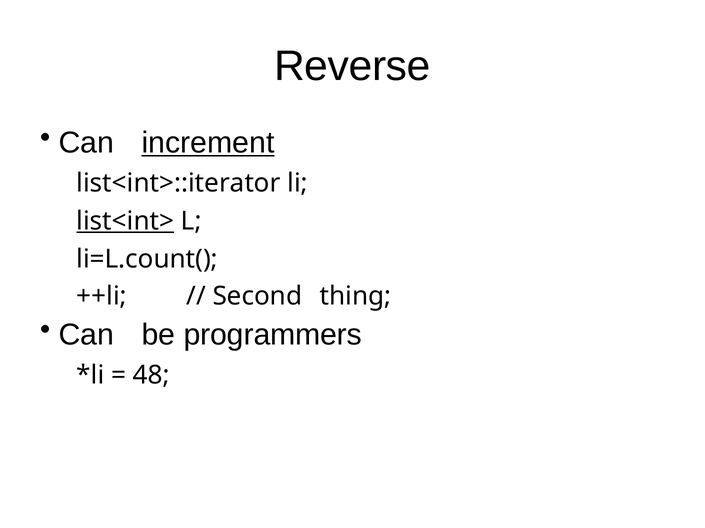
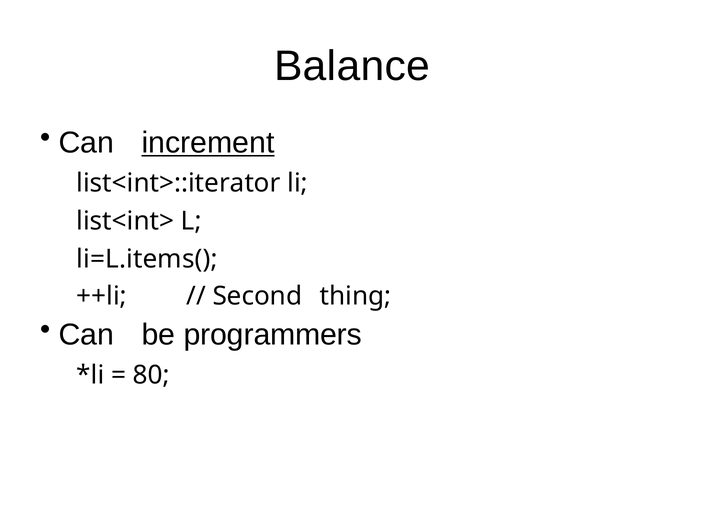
Reverse: Reverse -> Balance
list<int> underline: present -> none
li=L.count(: li=L.count( -> li=L.items(
48: 48 -> 80
